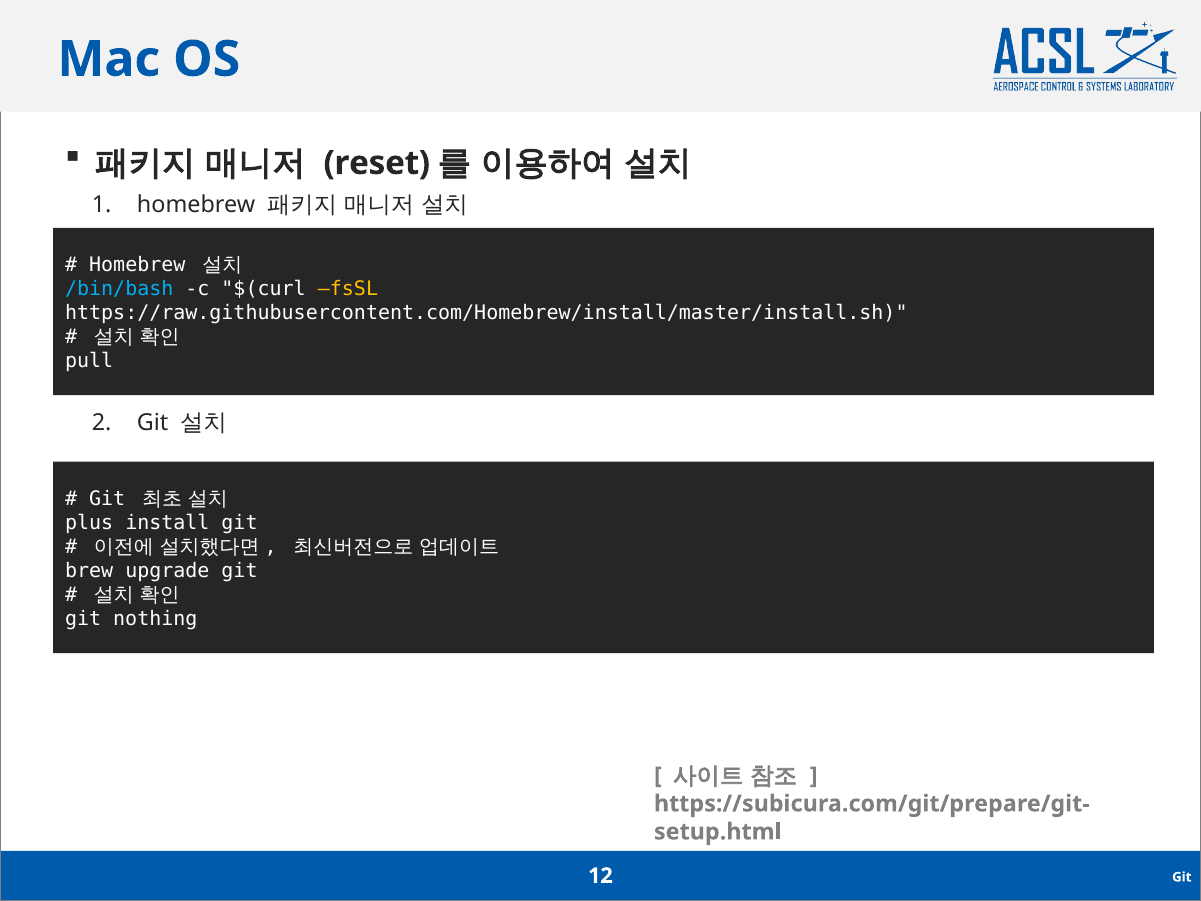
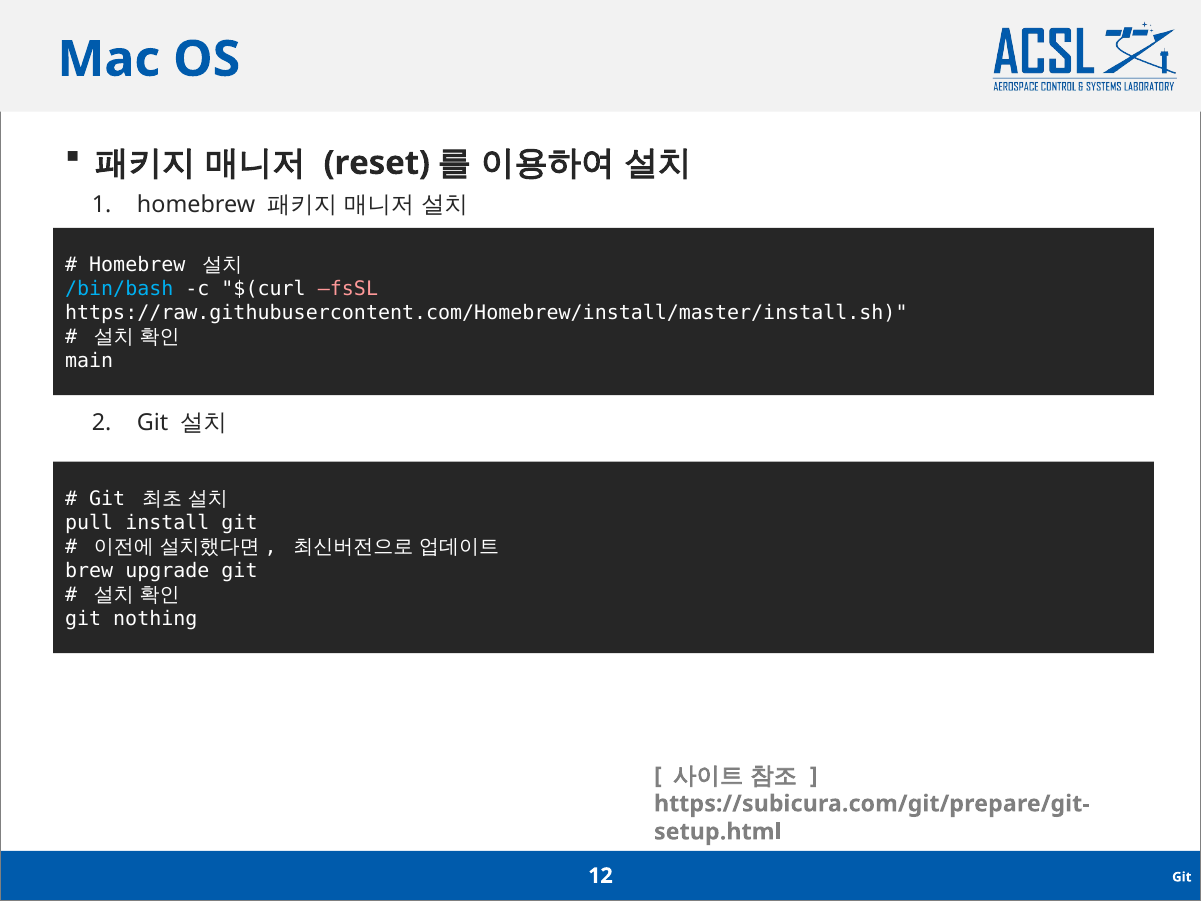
fsSL colour: yellow -> pink
pull: pull -> main
plus: plus -> pull
